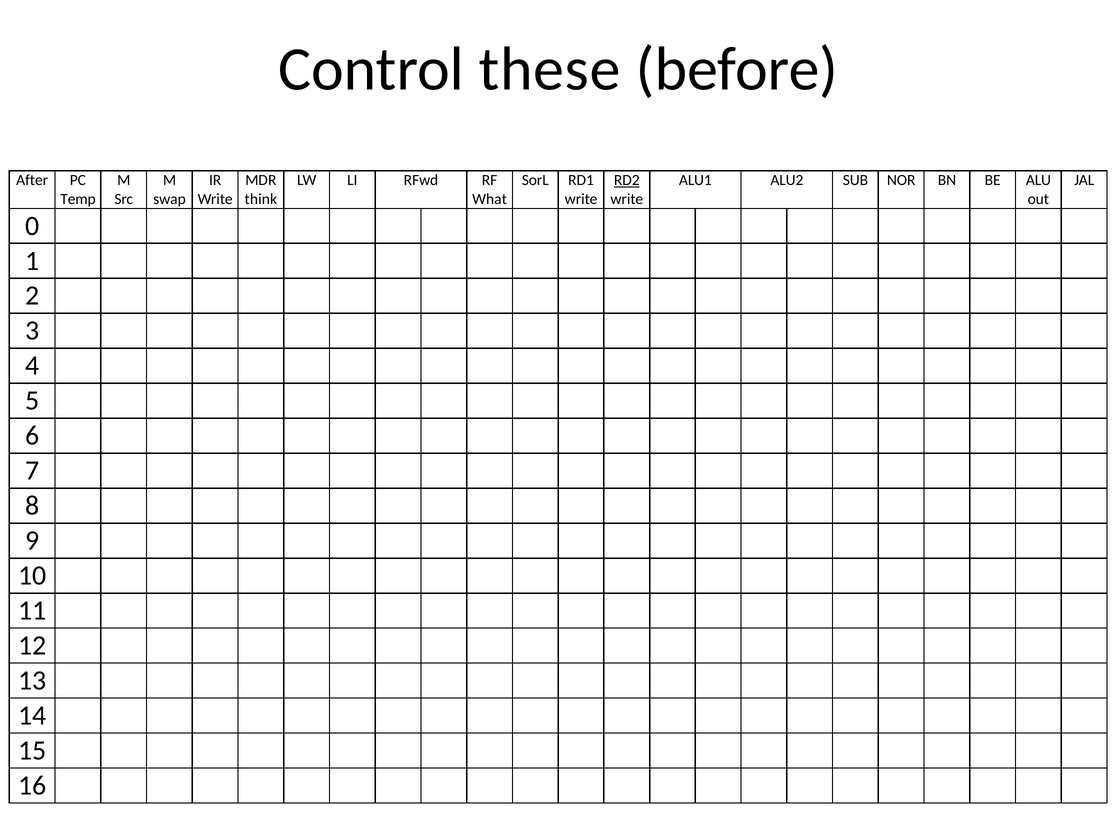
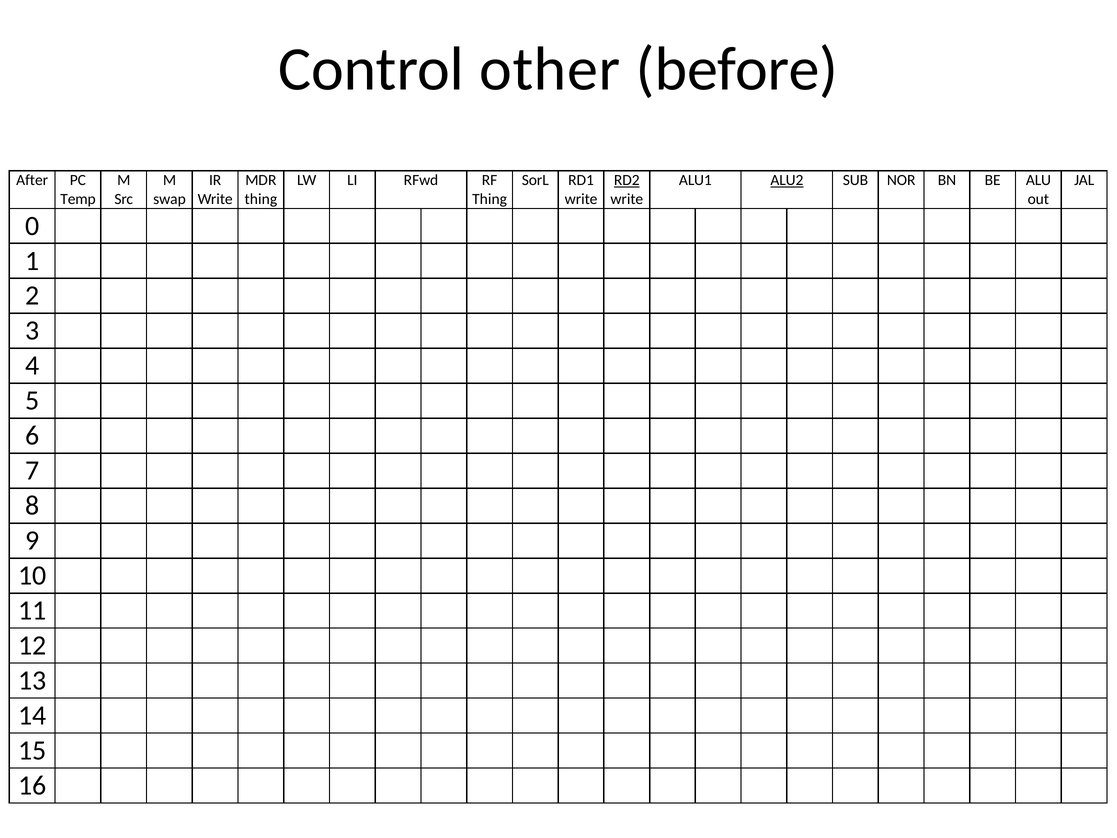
these: these -> other
ALU2 underline: none -> present
think at (261, 199): think -> thing
What at (490, 199): What -> Thing
